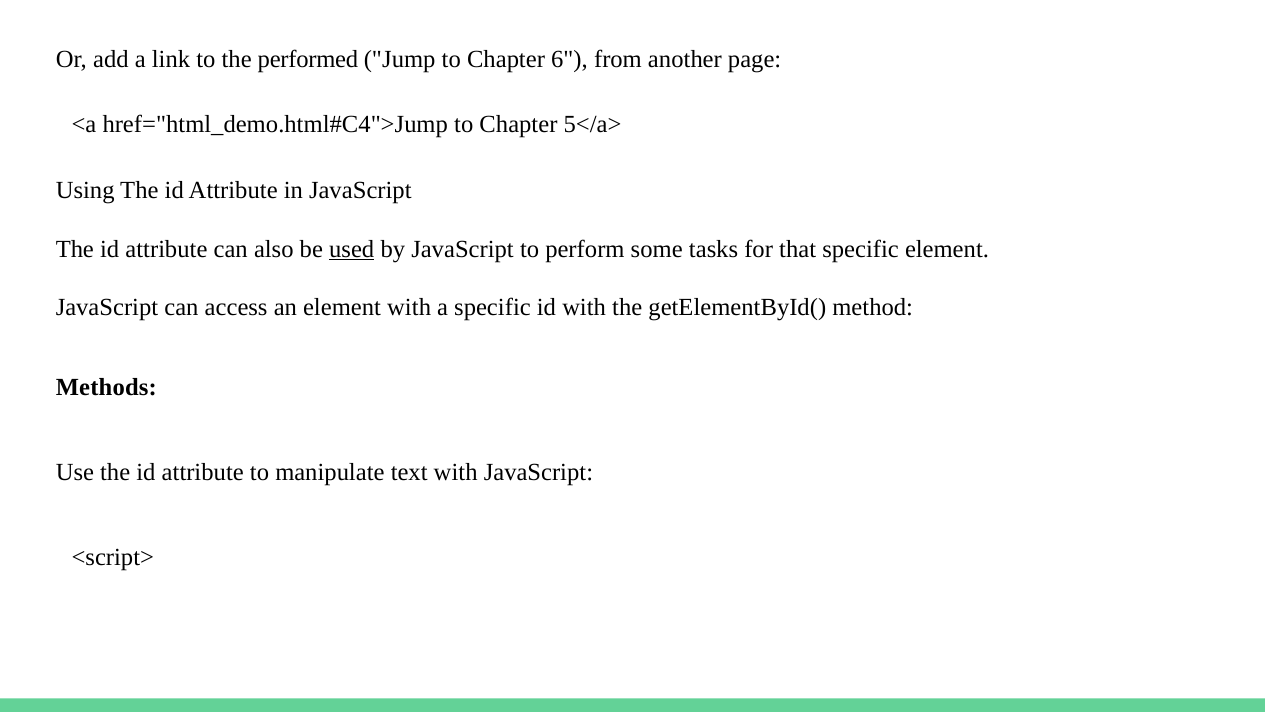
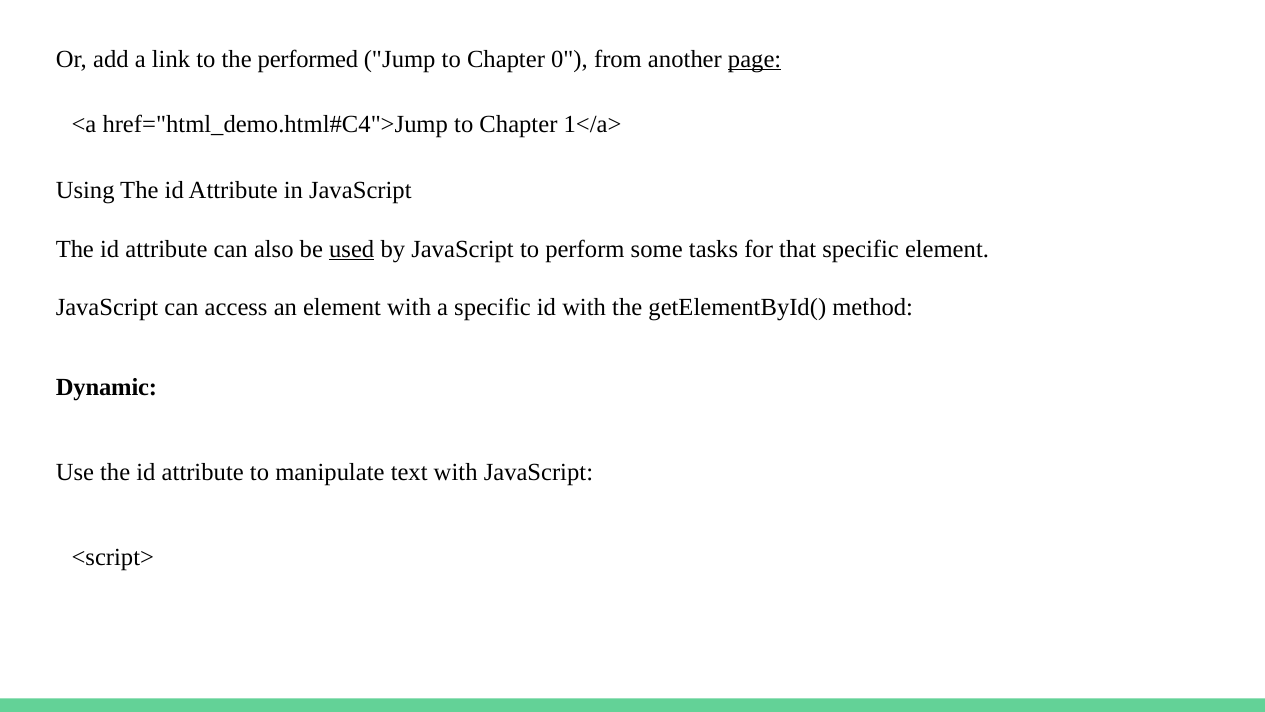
6: 6 -> 0
page underline: none -> present
5</a>: 5</a> -> 1</a>
Methods: Methods -> Dynamic
